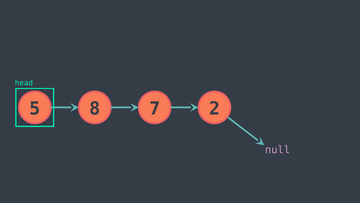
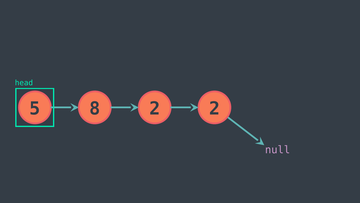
8 7: 7 -> 2
